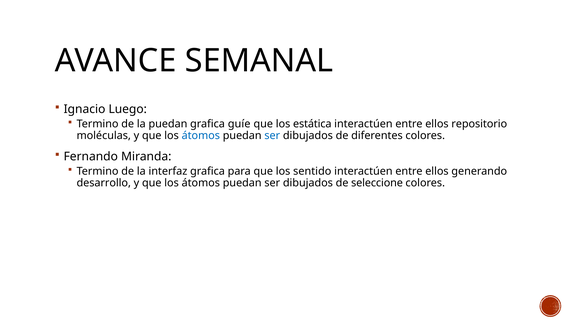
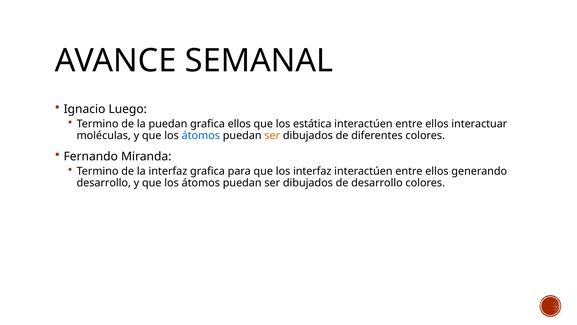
grafica guíe: guíe -> ellos
repositorio: repositorio -> interactuar
ser at (272, 135) colour: blue -> orange
los sentido: sentido -> interfaz
de seleccione: seleccione -> desarrollo
